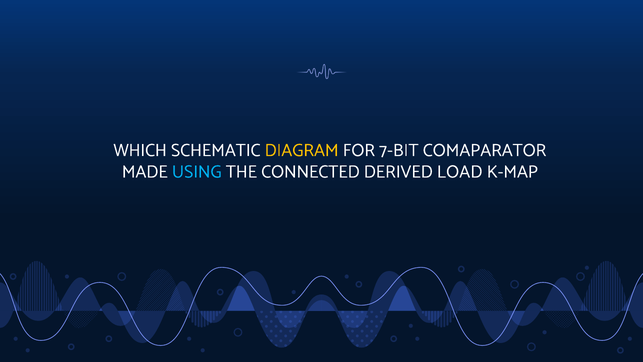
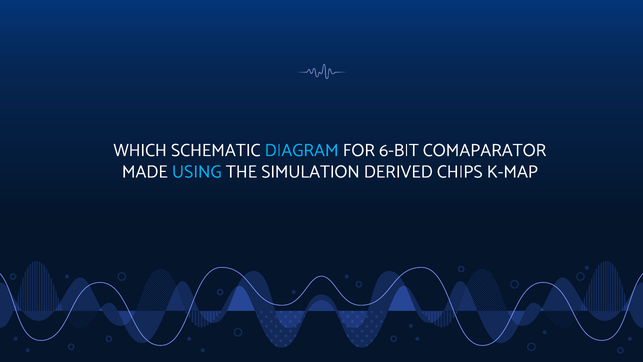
DIAGRAM colour: yellow -> light blue
7-BIT: 7-BIT -> 6-BIT
CONNECTED: CONNECTED -> SIMULATION
LOAD: LOAD -> CHIPS
